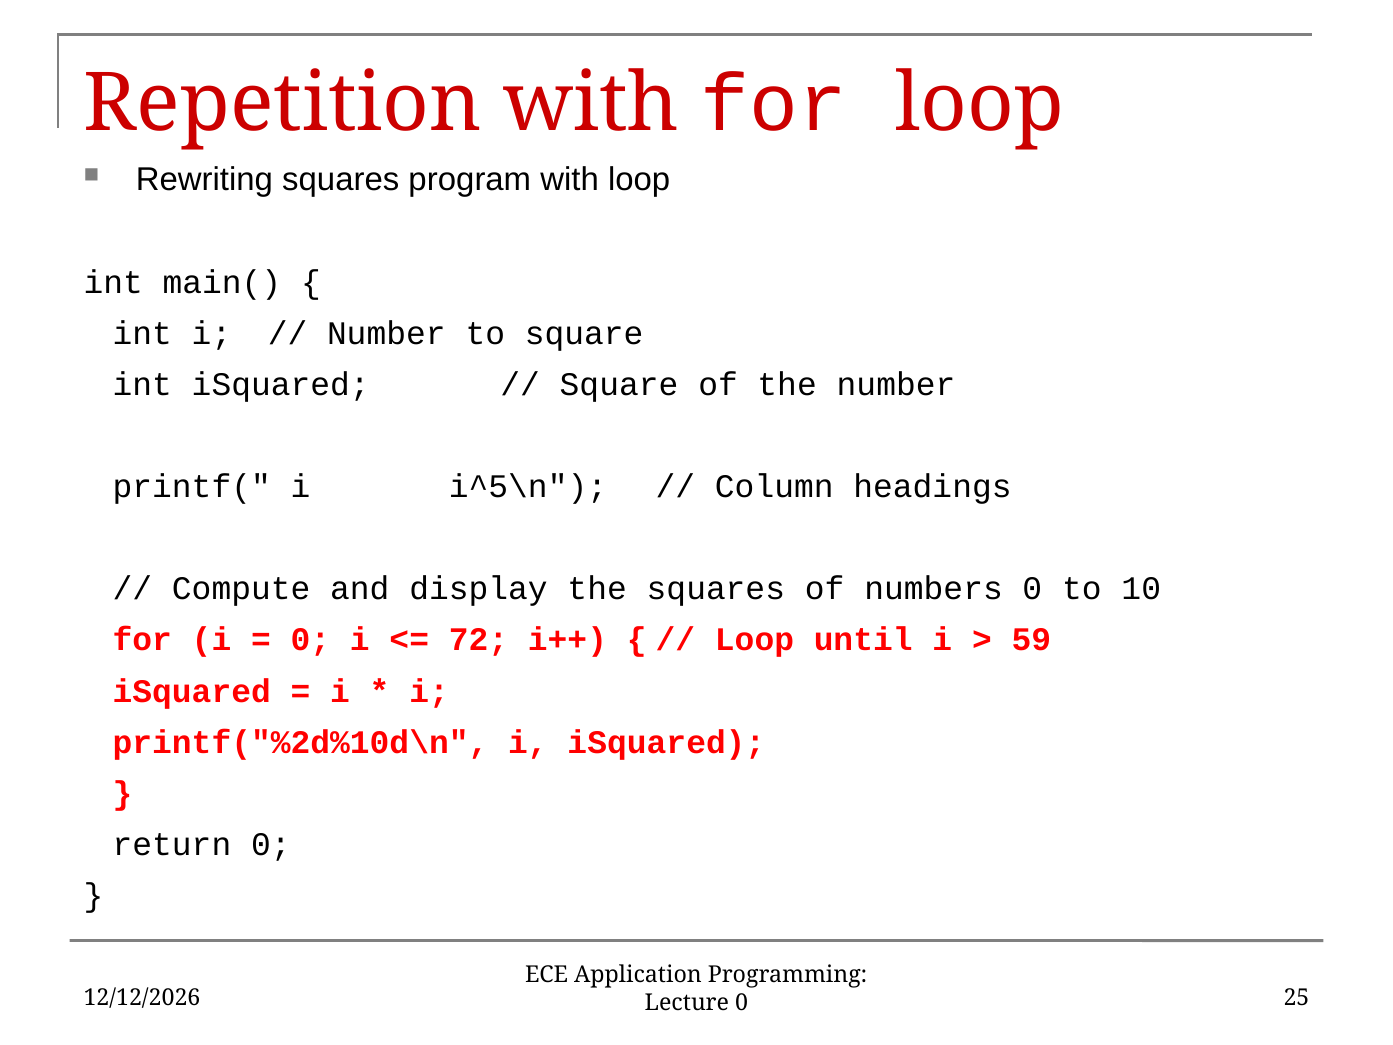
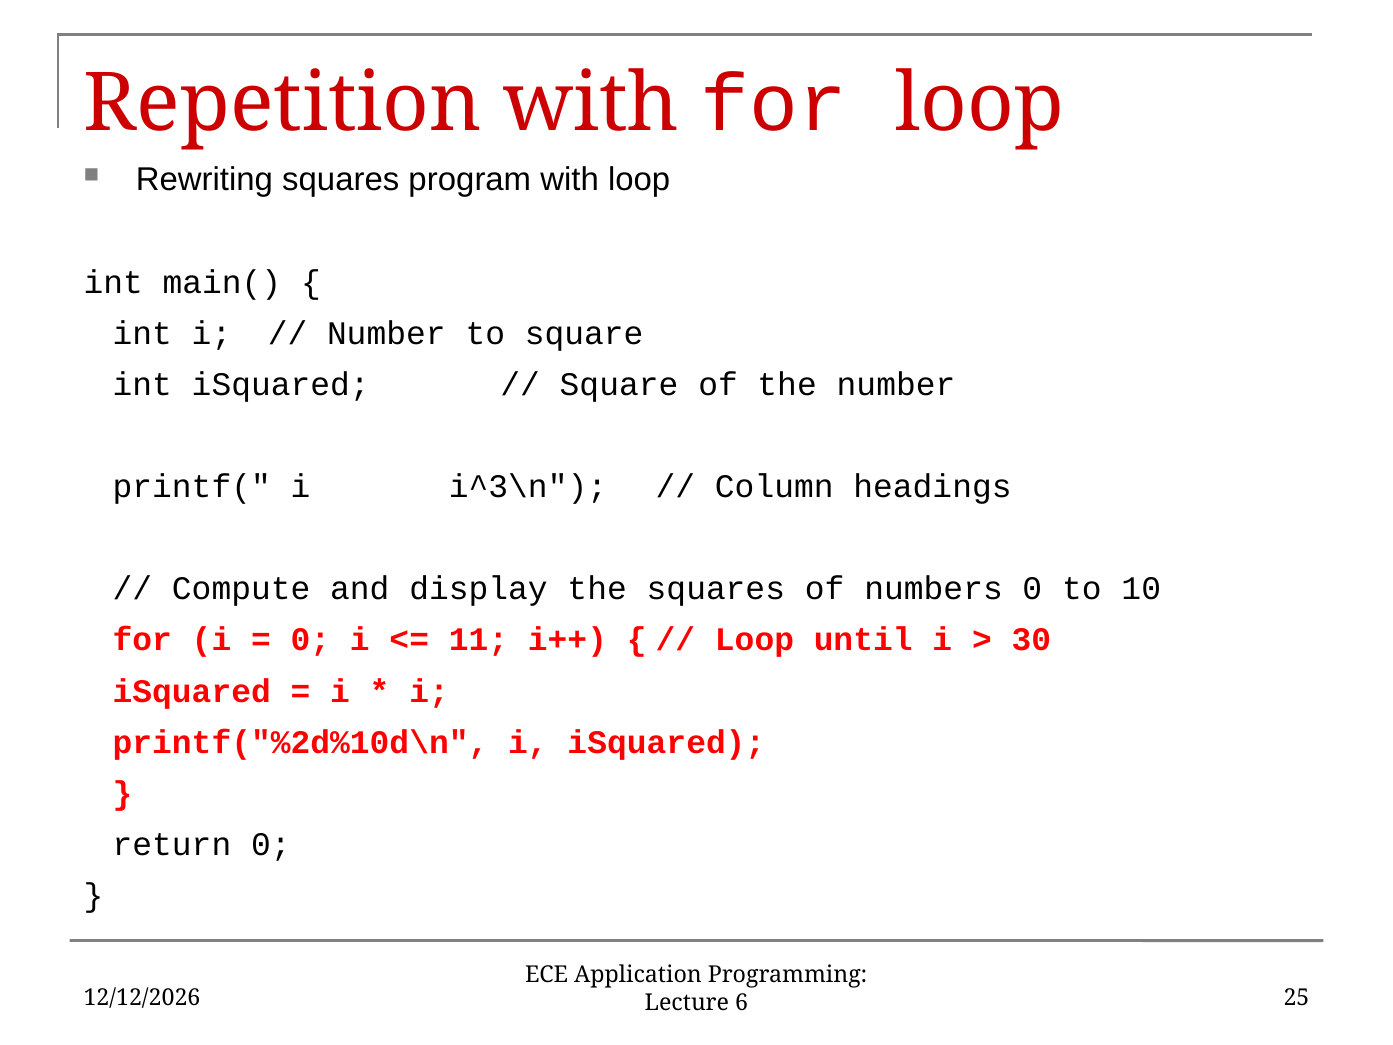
i^5\n: i^5\n -> i^3\n
72: 72 -> 11
59: 59 -> 30
Lecture 0: 0 -> 6
